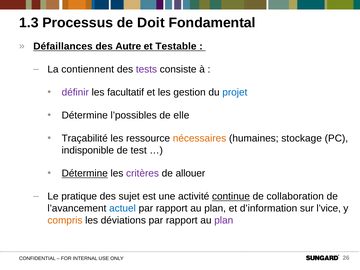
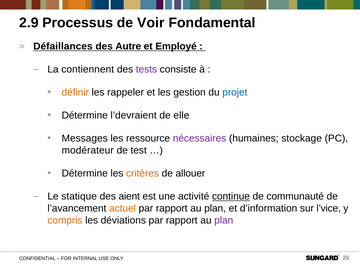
1.3: 1.3 -> 2.9
Doit: Doit -> Voir
Testable: Testable -> Employé
définir colour: purple -> orange
facultatif: facultatif -> rappeler
l’possibles: l’possibles -> l’devraient
Traçabilité: Traçabilité -> Messages
nécessaires colour: orange -> purple
indisponible: indisponible -> modérateur
Détermine at (85, 173) underline: present -> none
critères colour: purple -> orange
pratique: pratique -> statique
sujet: sujet -> aient
collaboration: collaboration -> communauté
actuel colour: blue -> orange
